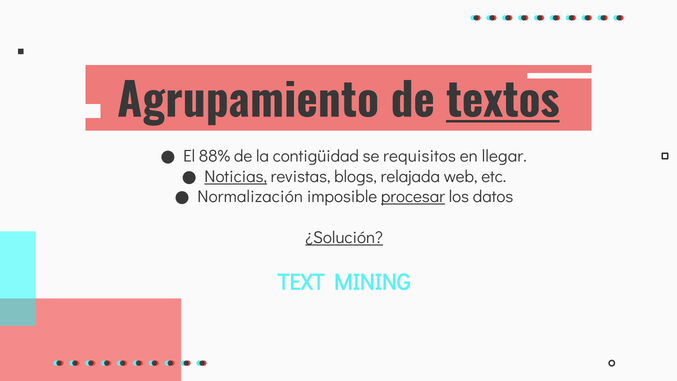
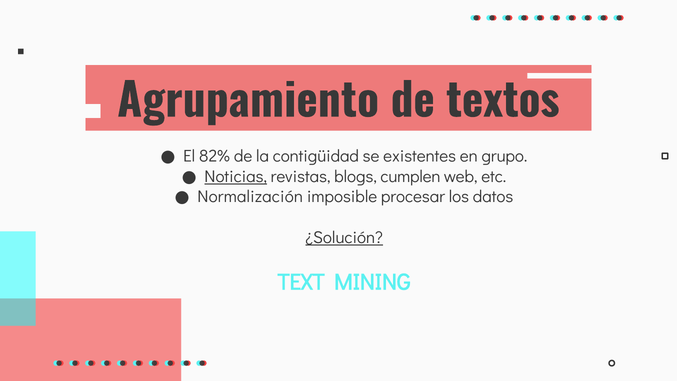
textos underline: present -> none
88%: 88% -> 82%
requisitos: requisitos -> existentes
llegar: llegar -> grupo
relajada: relajada -> cumplen
procesar underline: present -> none
